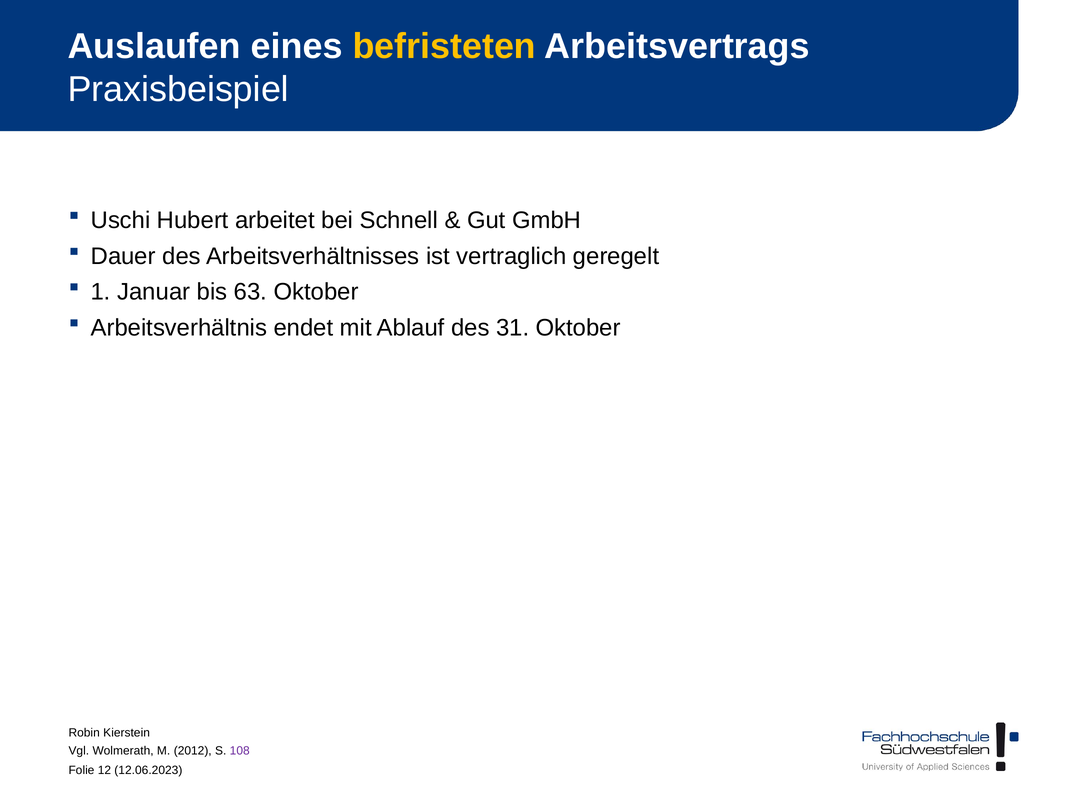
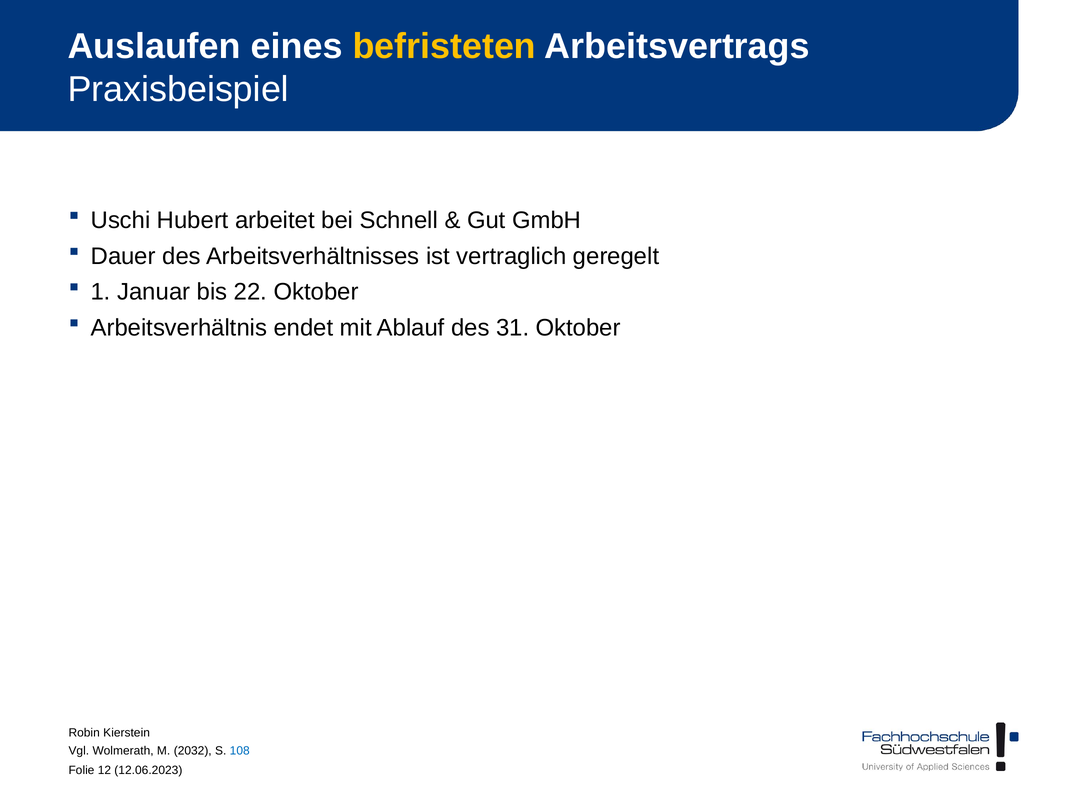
63: 63 -> 22
2012: 2012 -> 2032
108 colour: purple -> blue
